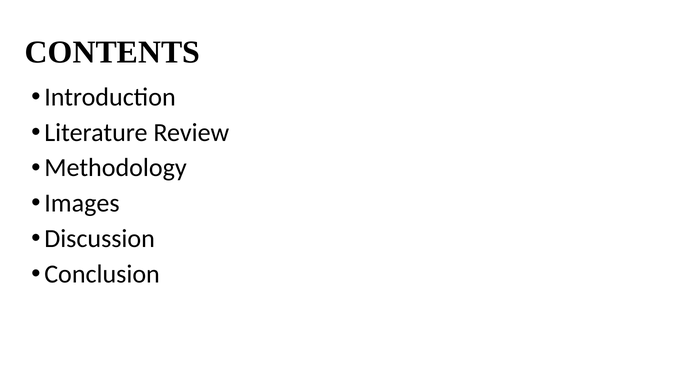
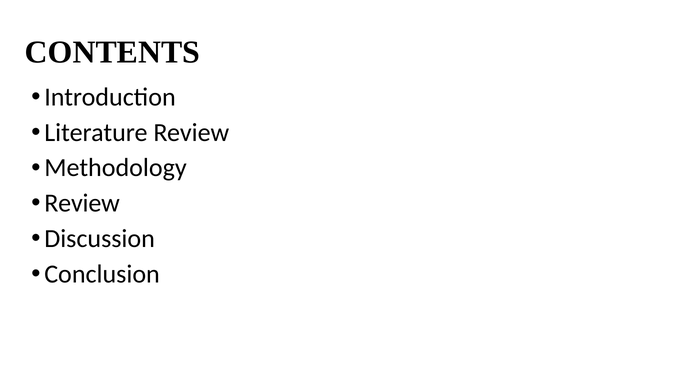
Images at (82, 203): Images -> Review
